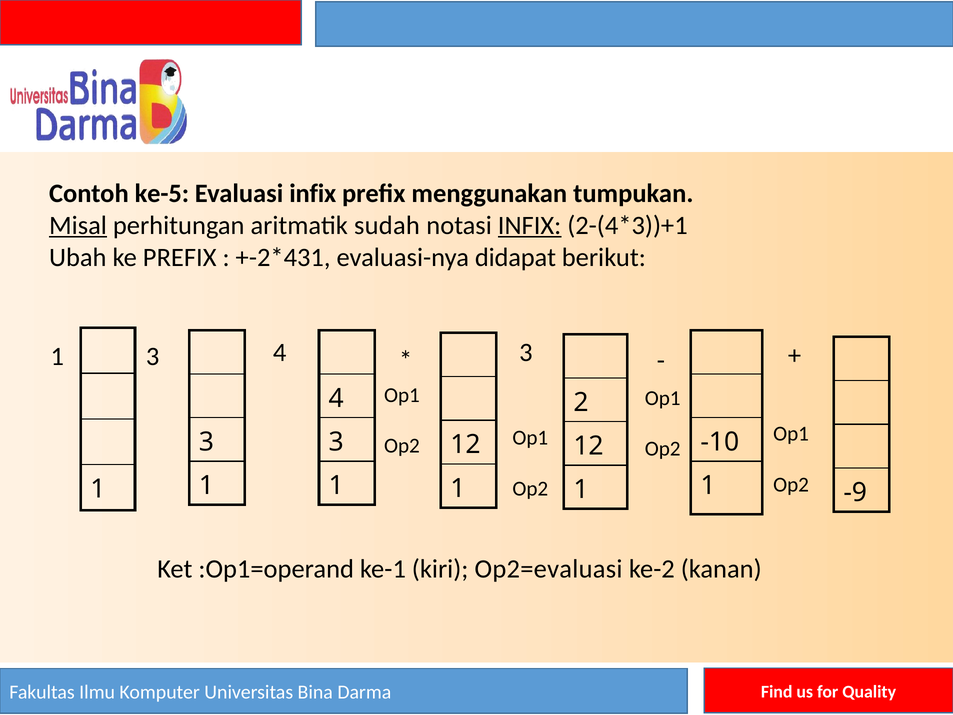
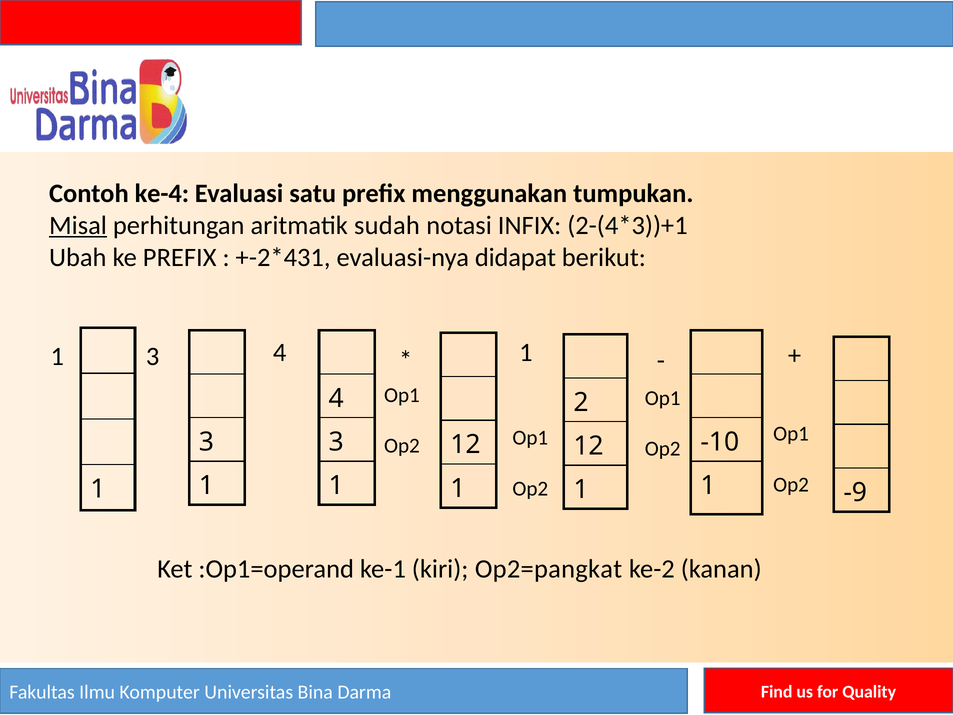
ke-5: ke-5 -> ke-4
Evaluasi infix: infix -> satu
INFIX at (530, 225) underline: present -> none
3 at (526, 352): 3 -> 1
Op2=evaluasi: Op2=evaluasi -> Op2=pangkat
